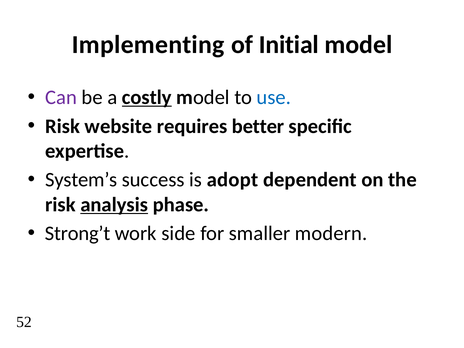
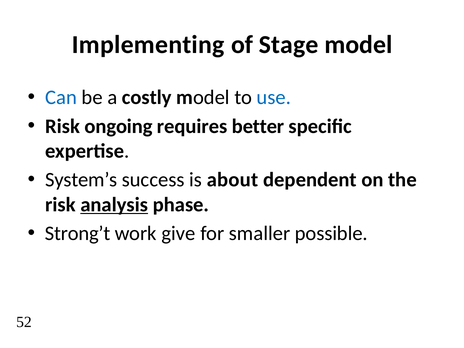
Initial: Initial -> Stage
Can colour: purple -> blue
costly underline: present -> none
website: website -> ongoing
adopt: adopt -> about
side: side -> give
modern: modern -> possible
